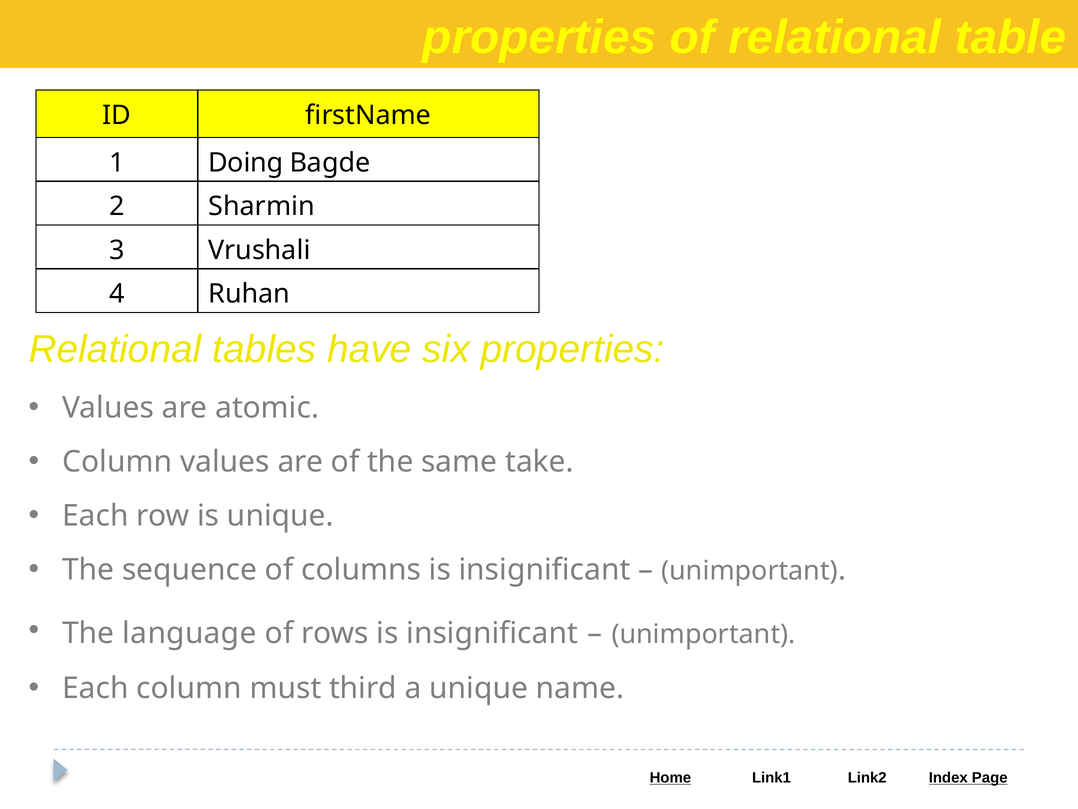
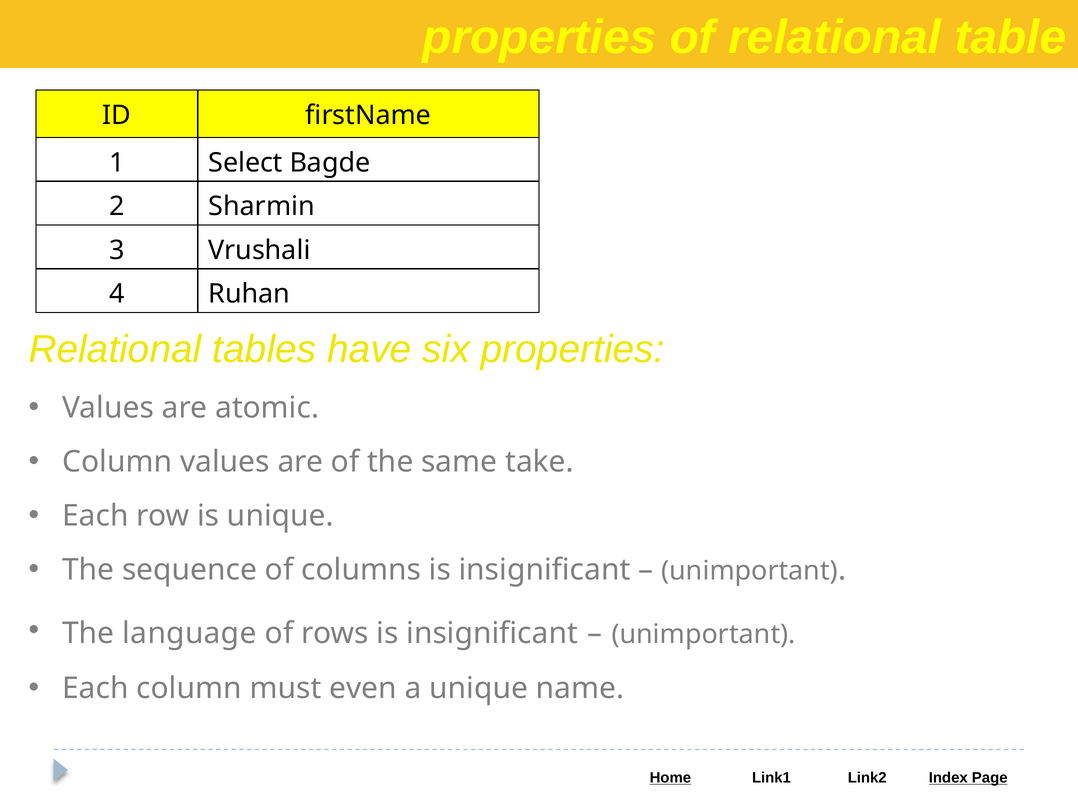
Doing: Doing -> Select
third: third -> even
